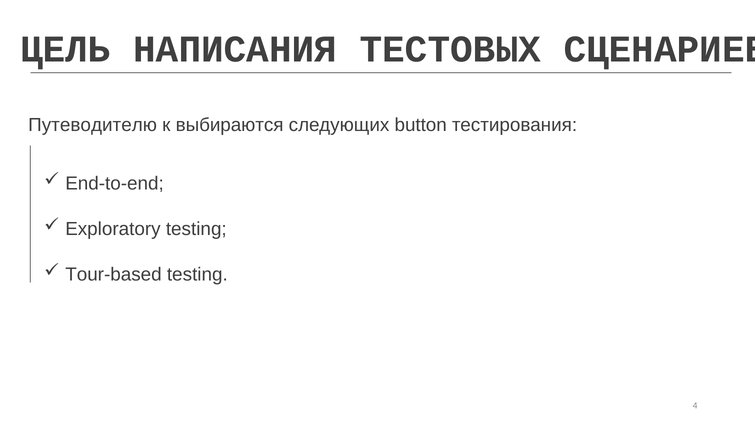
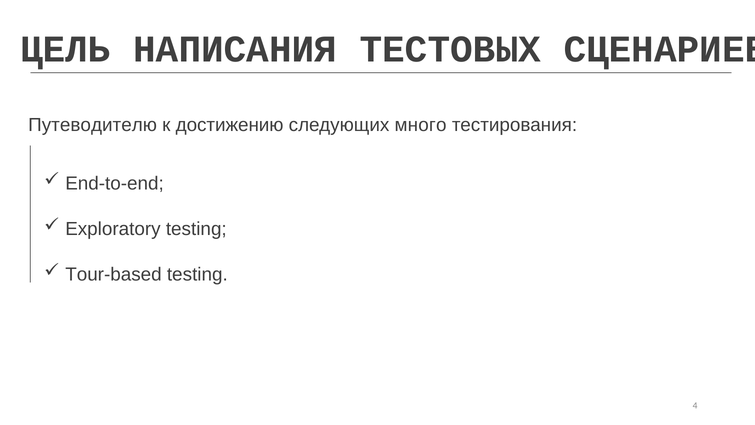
выбираются: выбираются -> достижению
button: button -> много
